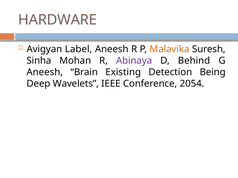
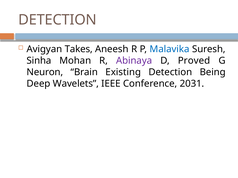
HARDWARE at (57, 20): HARDWARE -> DETECTION
Label: Label -> Takes
Malavika colour: orange -> blue
Behind: Behind -> Proved
Aneesh at (45, 72): Aneesh -> Neuron
2054: 2054 -> 2031
